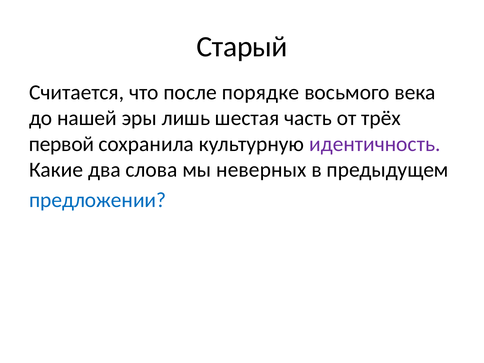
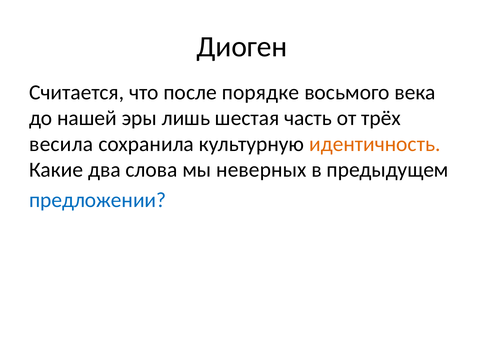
Старый: Старый -> Диоген
первой: первой -> весила
идентичность colour: purple -> orange
